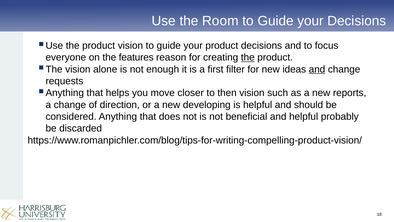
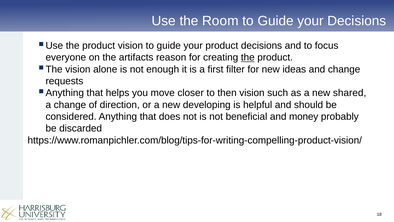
features: features -> artifacts
and at (317, 69) underline: present -> none
reports: reports -> shared
and helpful: helpful -> money
